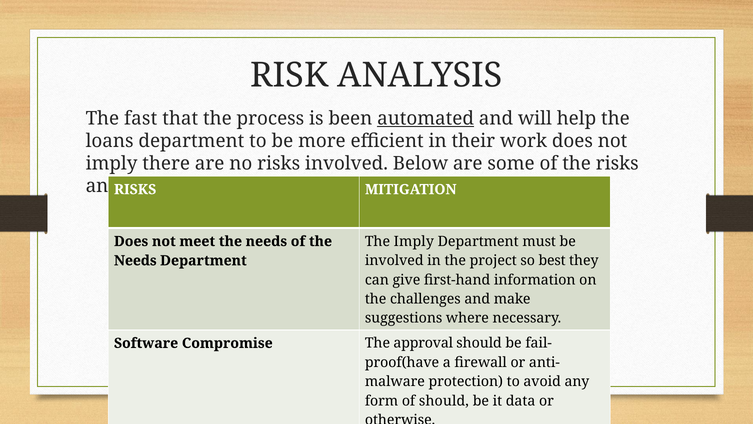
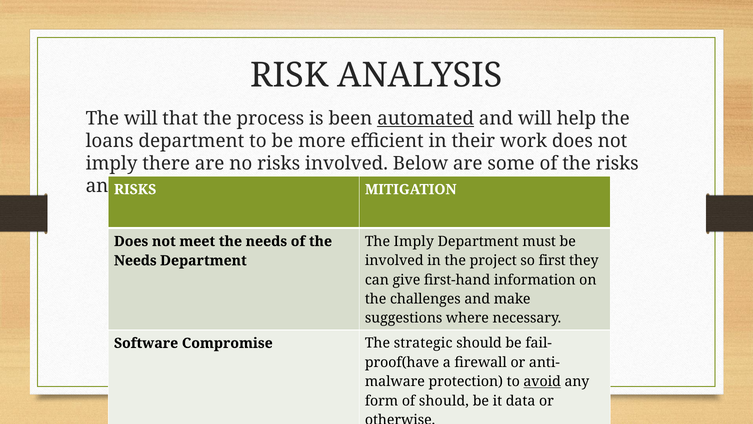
The fast: fast -> will
best: best -> first
approval: approval -> strategic
avoid underline: none -> present
